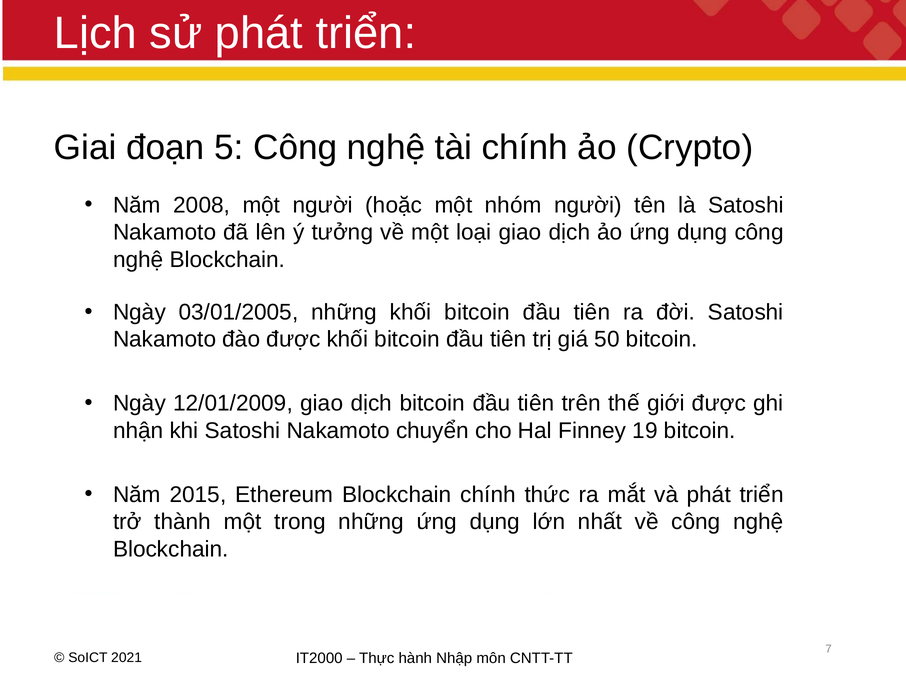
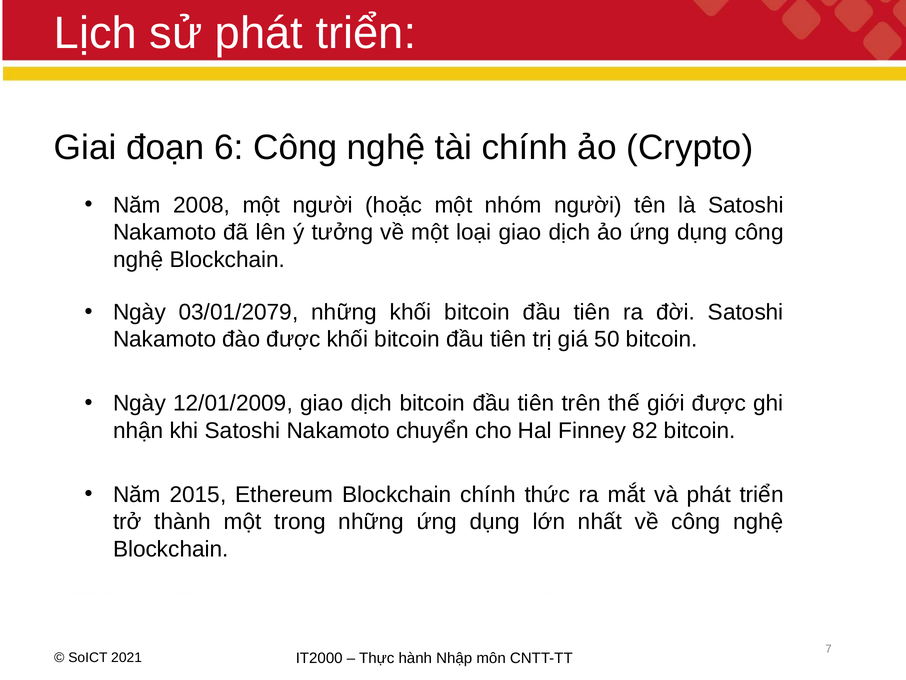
5: 5 -> 6
03/01/2005: 03/01/2005 -> 03/01/2079
19: 19 -> 82
